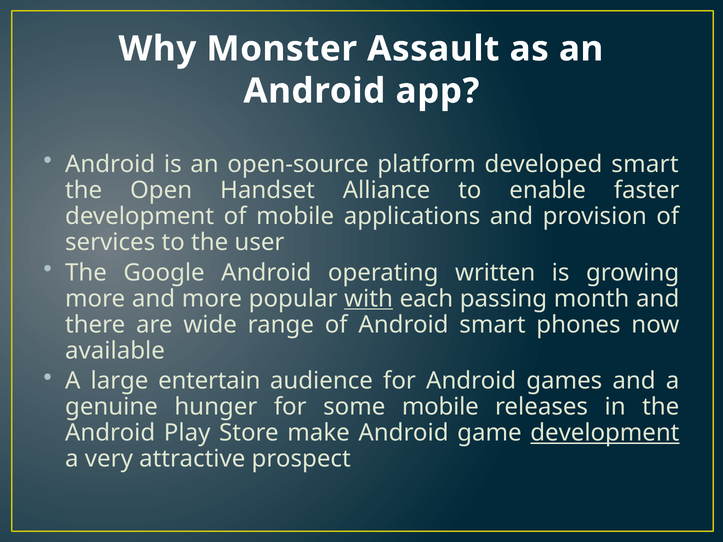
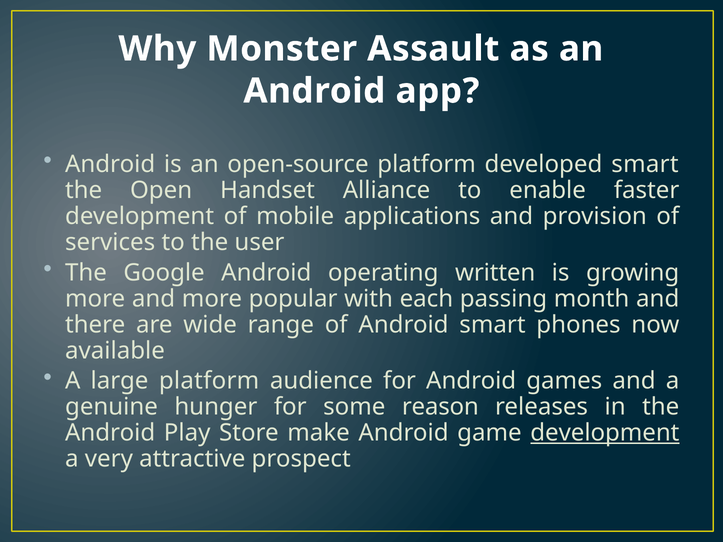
with underline: present -> none
large entertain: entertain -> platform
some mobile: mobile -> reason
